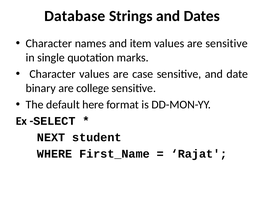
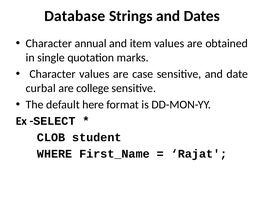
names: names -> annual
are sensitive: sensitive -> obtained
binary: binary -> curbal
NEXT: NEXT -> CLOB
